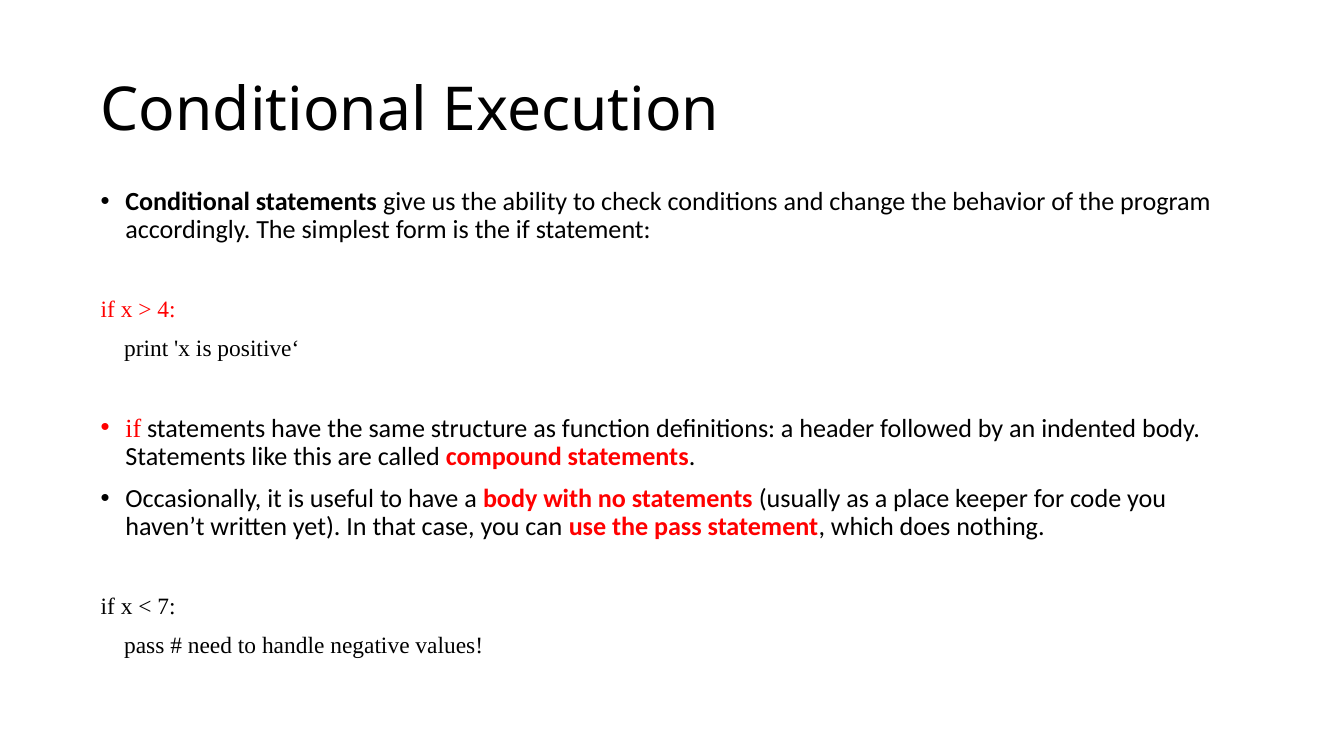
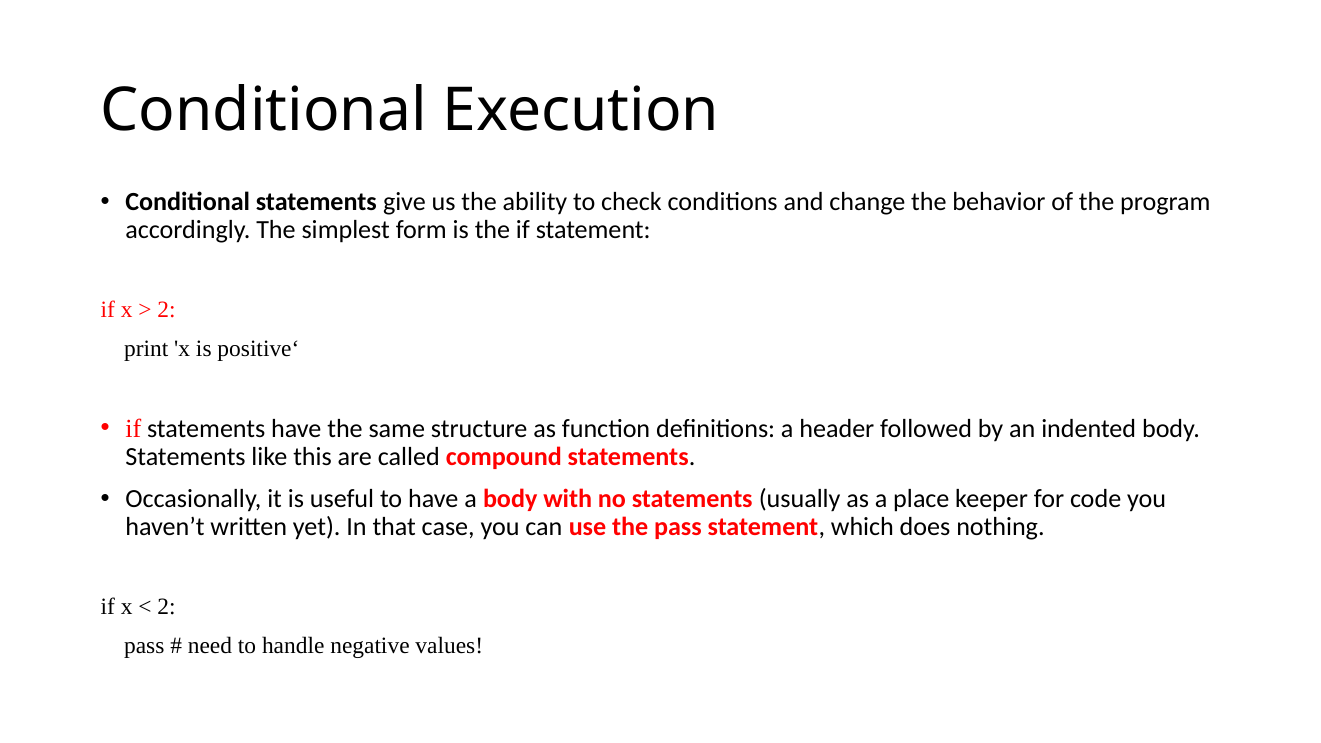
4 at (167, 310): 4 -> 2
7 at (167, 607): 7 -> 2
